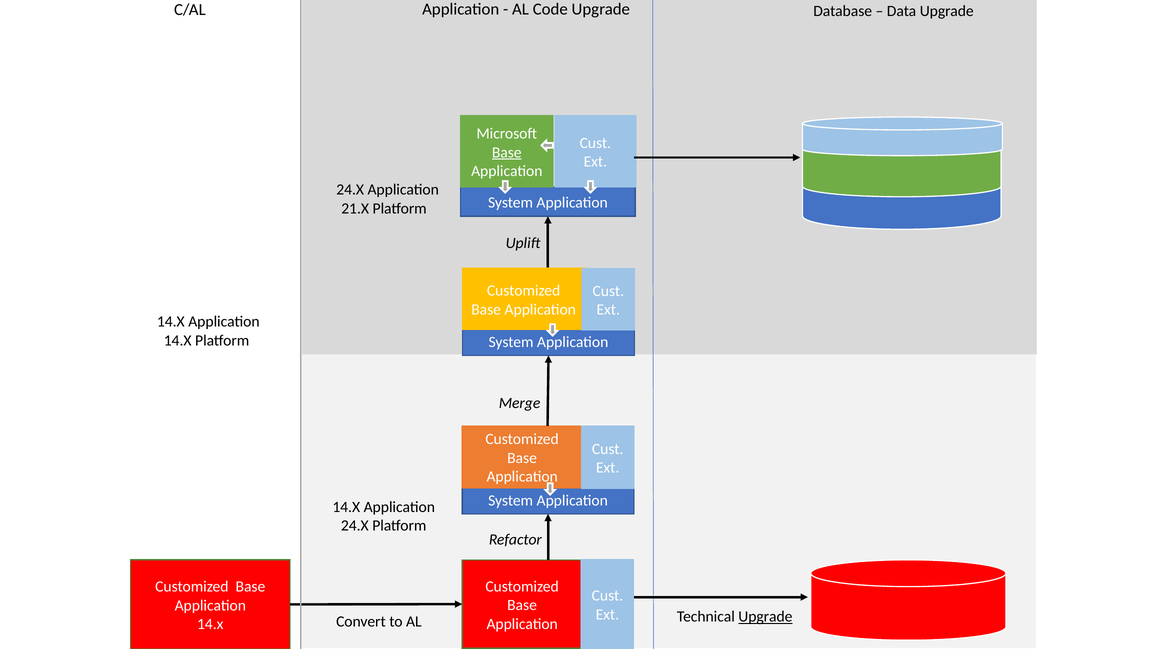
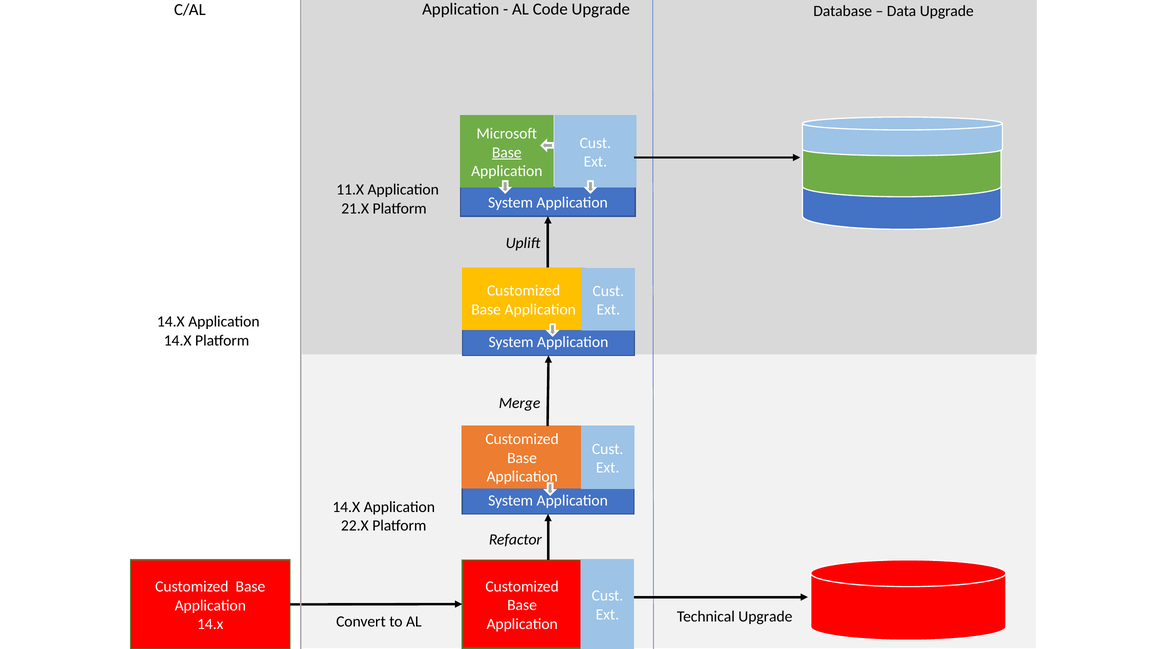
24.X at (350, 190): 24.X -> 11.X
24.X at (355, 525): 24.X -> 22.X
Upgrade at (765, 616) underline: present -> none
